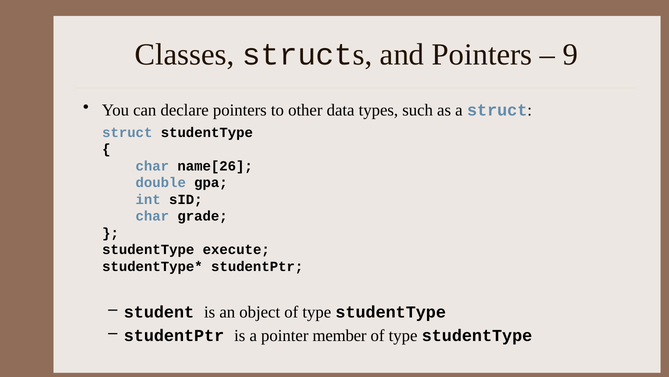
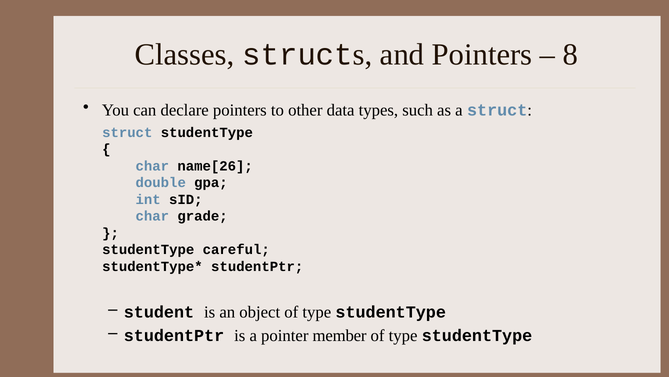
9: 9 -> 8
execute: execute -> careful
